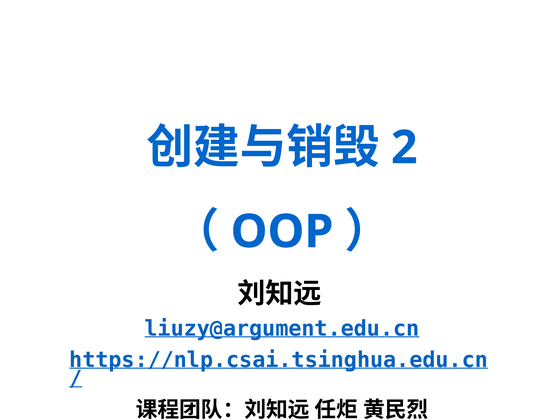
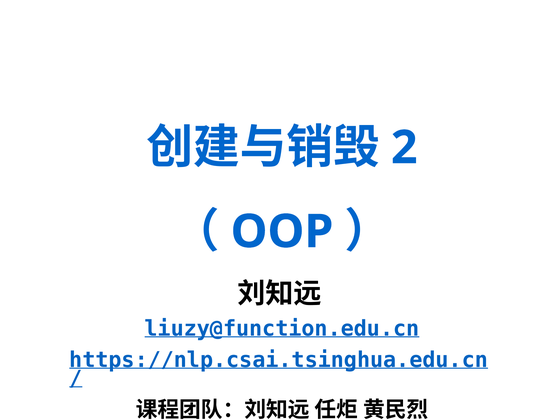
liuzy@argument.edu.cn: liuzy@argument.edu.cn -> liuzy@function.edu.cn
